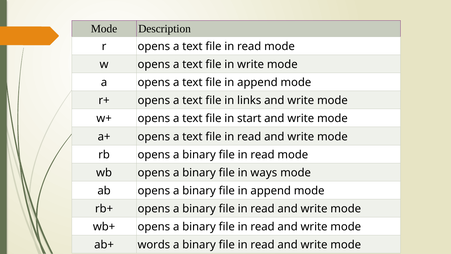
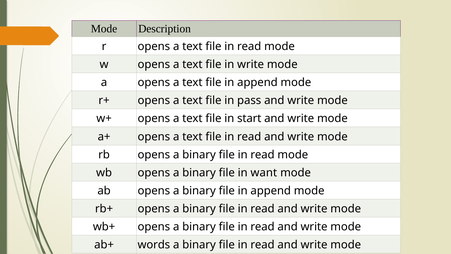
links: links -> pass
ways: ways -> want
